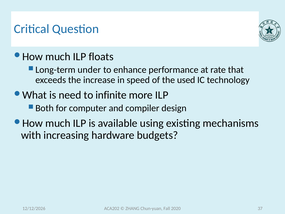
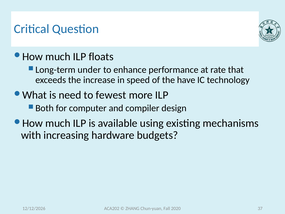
used: used -> have
infinite: infinite -> fewest
